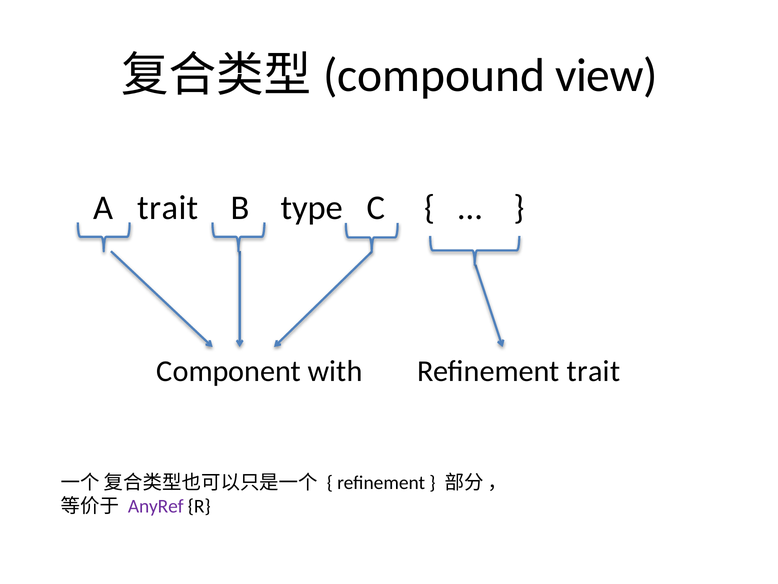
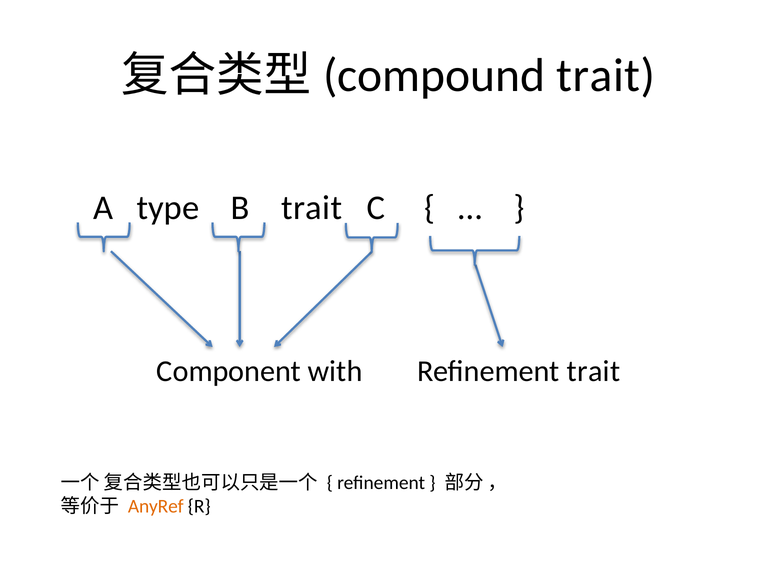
view at (606, 75): view -> trait
trait at (168, 208): trait -> type
type at (312, 208): type -> trait
AnyRef colour: purple -> orange
